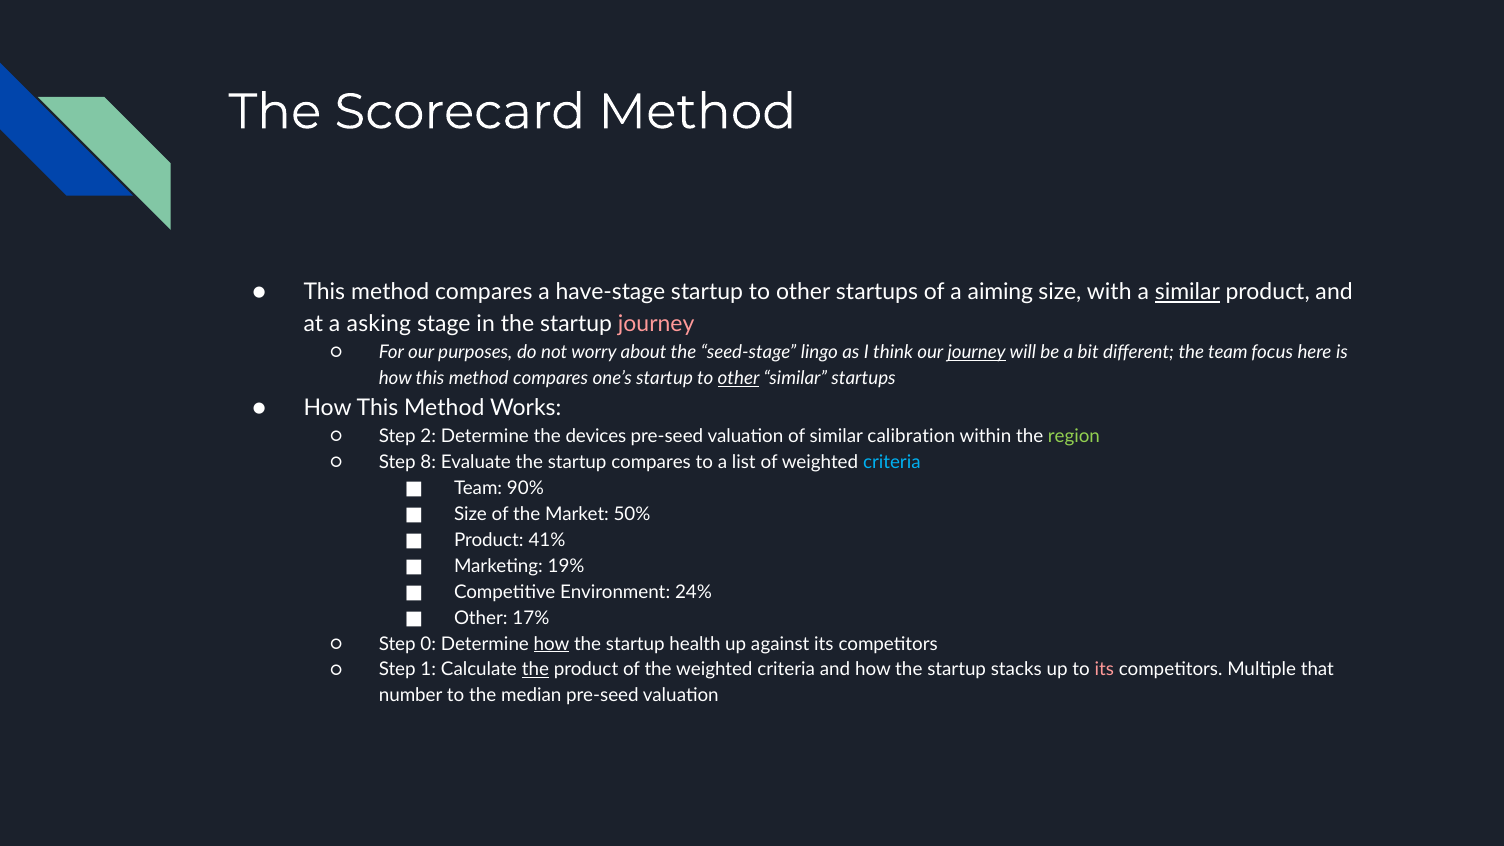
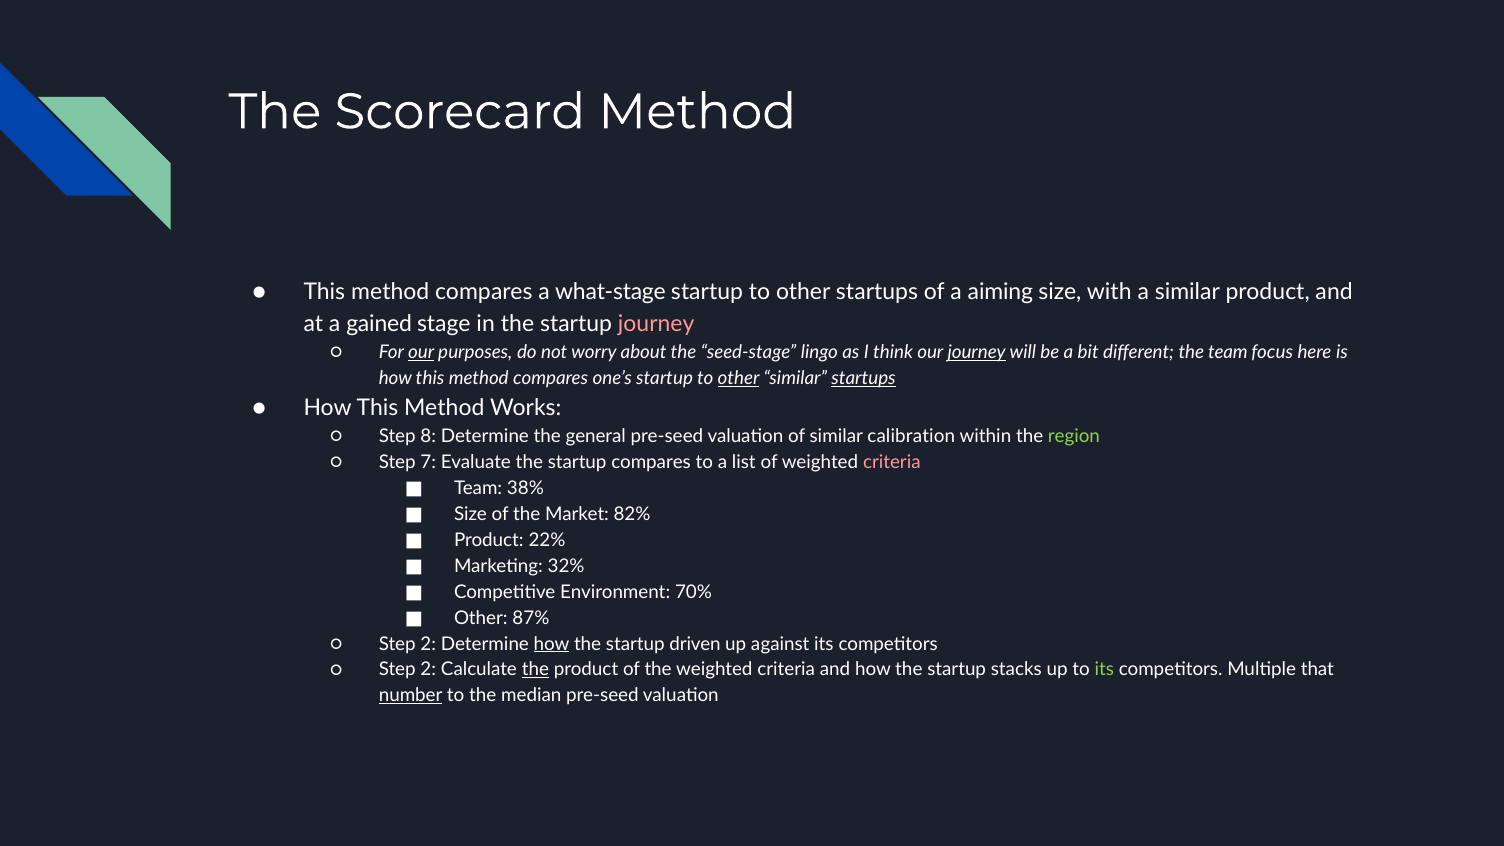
have-stage: have-stage -> what-stage
similar at (1187, 292) underline: present -> none
asking: asking -> gained
our at (421, 352) underline: none -> present
startups at (864, 378) underline: none -> present
2: 2 -> 8
devices: devices -> general
8: 8 -> 7
criteria at (892, 462) colour: light blue -> pink
90%: 90% -> 38%
50%: 50% -> 82%
41%: 41% -> 22%
19%: 19% -> 32%
24%: 24% -> 70%
17%: 17% -> 87%
0 at (428, 644): 0 -> 2
health: health -> driven
1 at (428, 670): 1 -> 2
its at (1104, 670) colour: pink -> light green
number underline: none -> present
